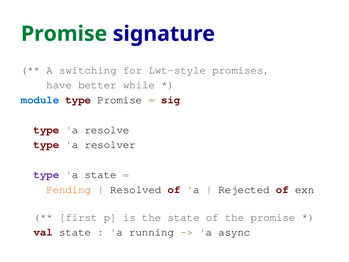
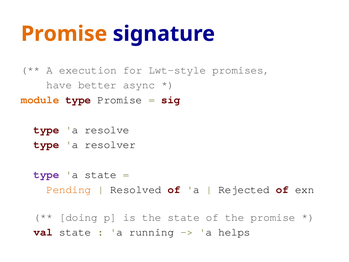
Promise at (64, 34) colour: green -> orange
switching: switching -> execution
while: while -> async
module colour: blue -> orange
first: first -> doing
async: async -> helps
